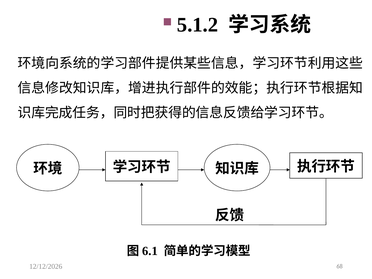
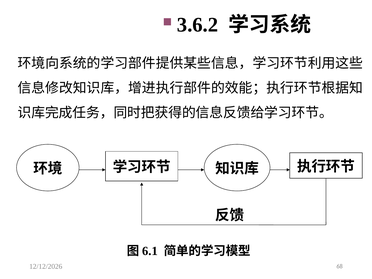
5.1.2: 5.1.2 -> 3.6.2
